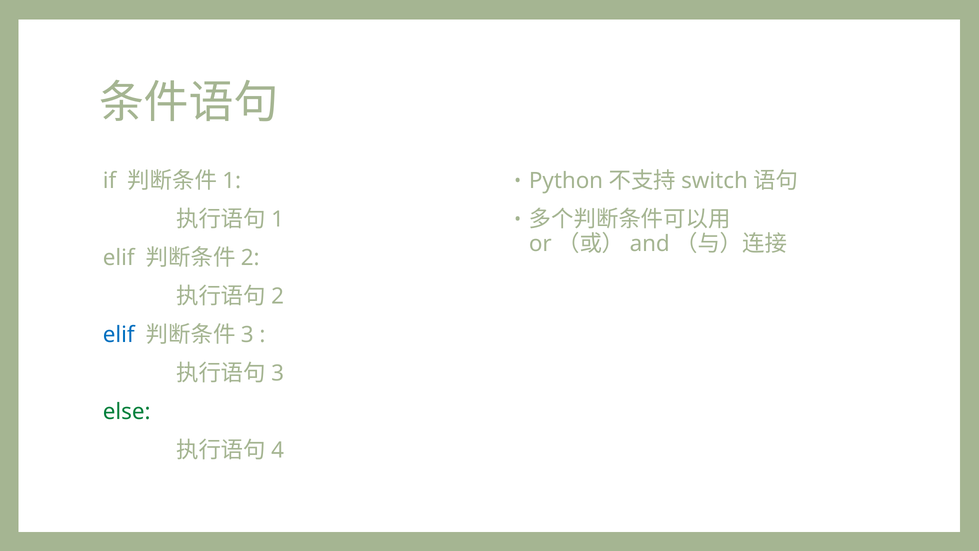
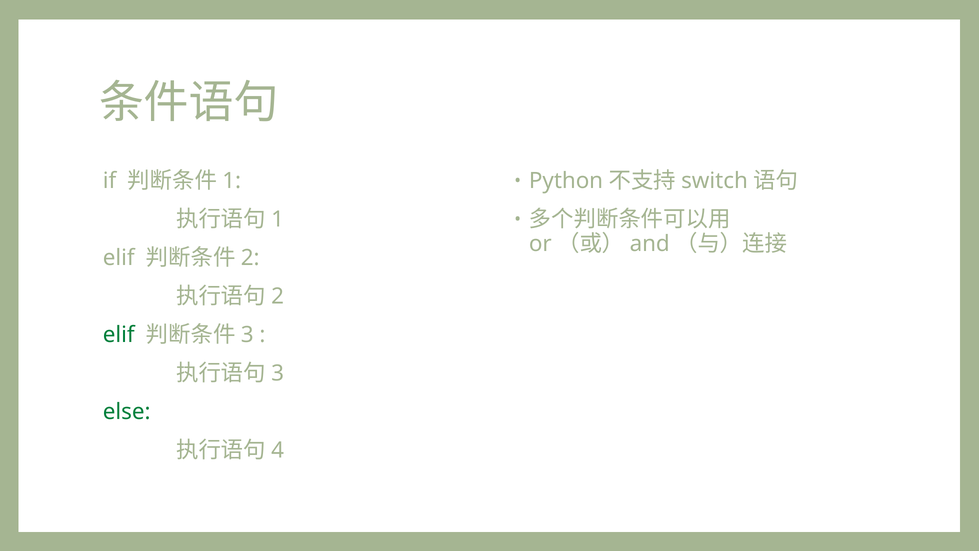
elif at (119, 335) colour: blue -> green
